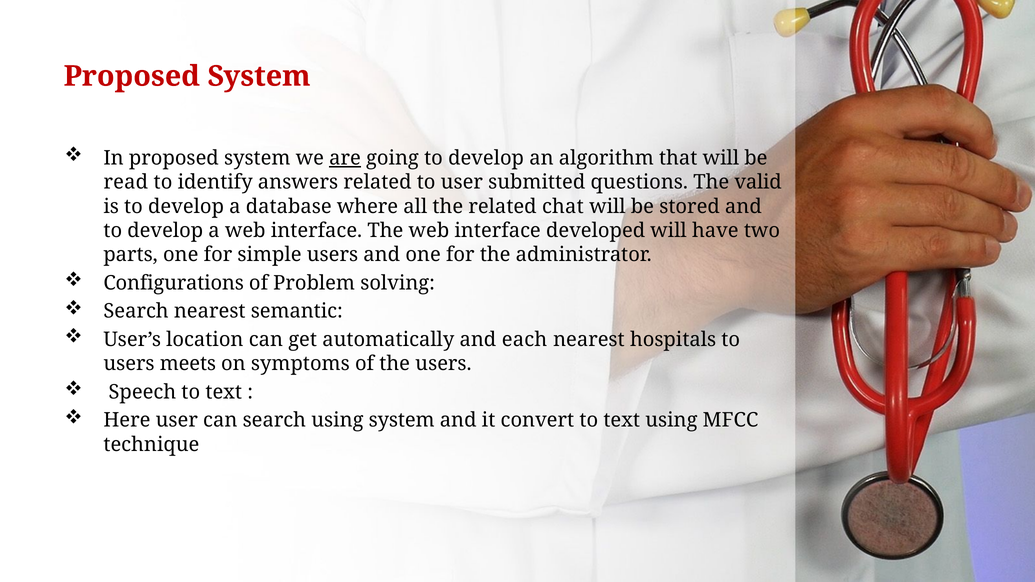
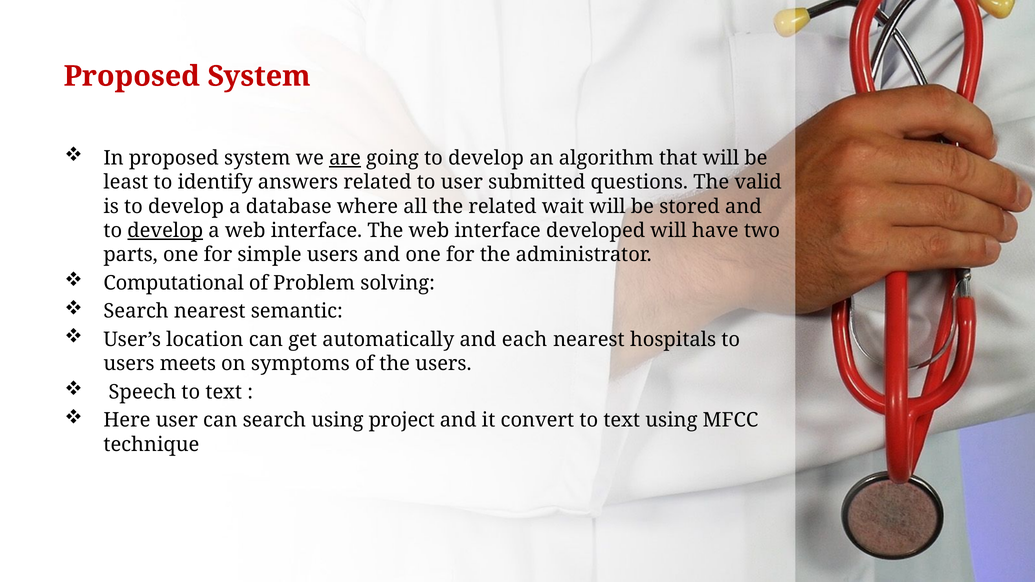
read: read -> least
chat: chat -> wait
develop at (165, 231) underline: none -> present
Configurations: Configurations -> Computational
using system: system -> project
